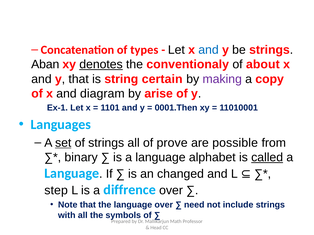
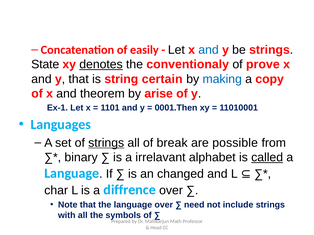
types: types -> easily
Aban: Aban -> State
about: about -> prove
making colour: purple -> blue
diagram: diagram -> theorem
set underline: present -> none
strings at (106, 143) underline: none -> present
prove: prove -> break
is a language: language -> irrelavant
step: step -> char
